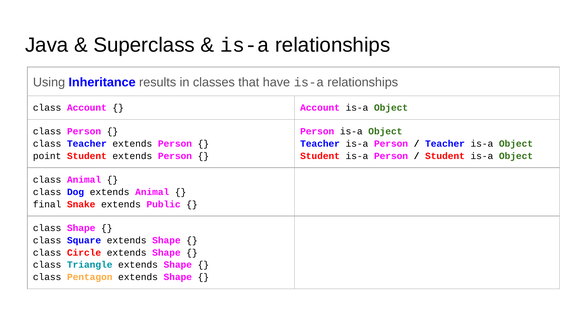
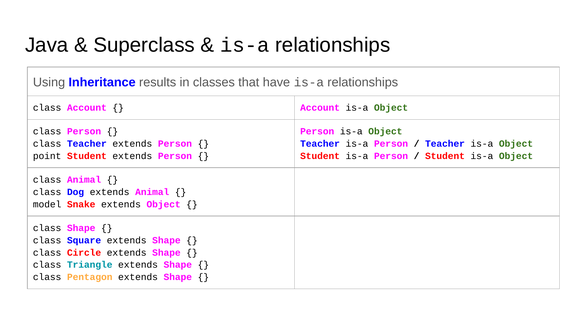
final: final -> model
extends Public: Public -> Object
